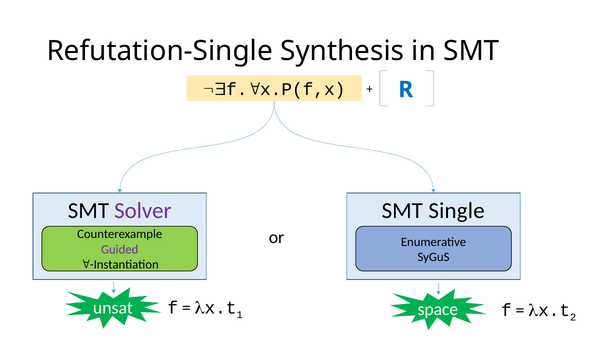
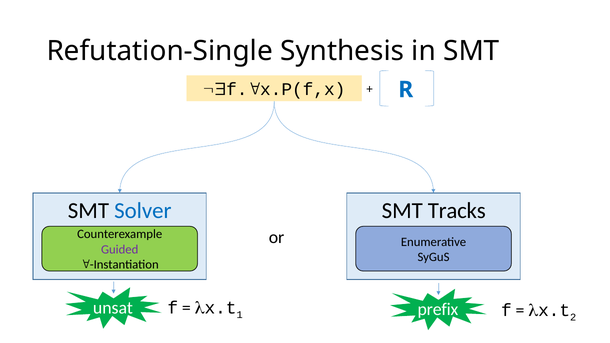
Solver colour: purple -> blue
Single: Single -> Tracks
space: space -> prefix
